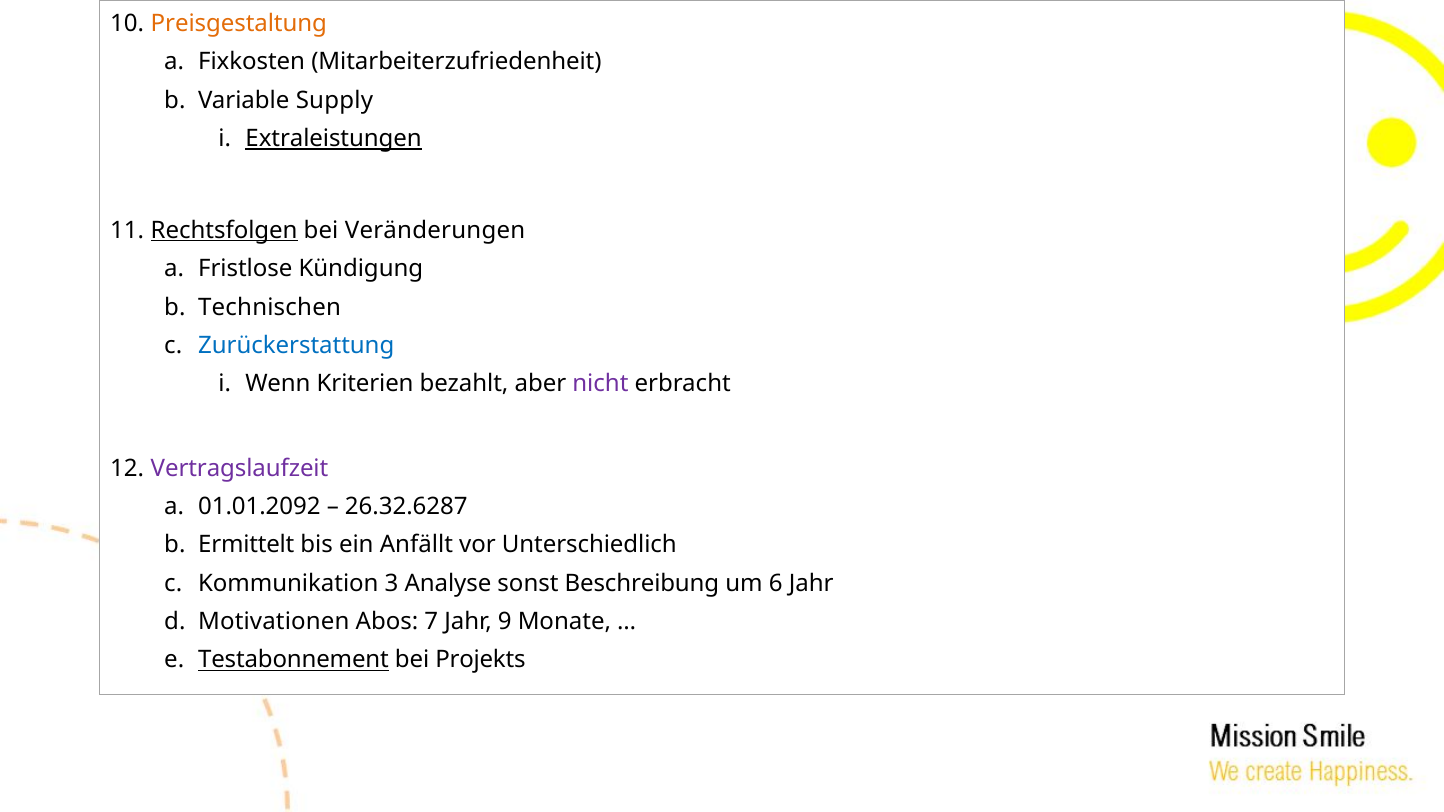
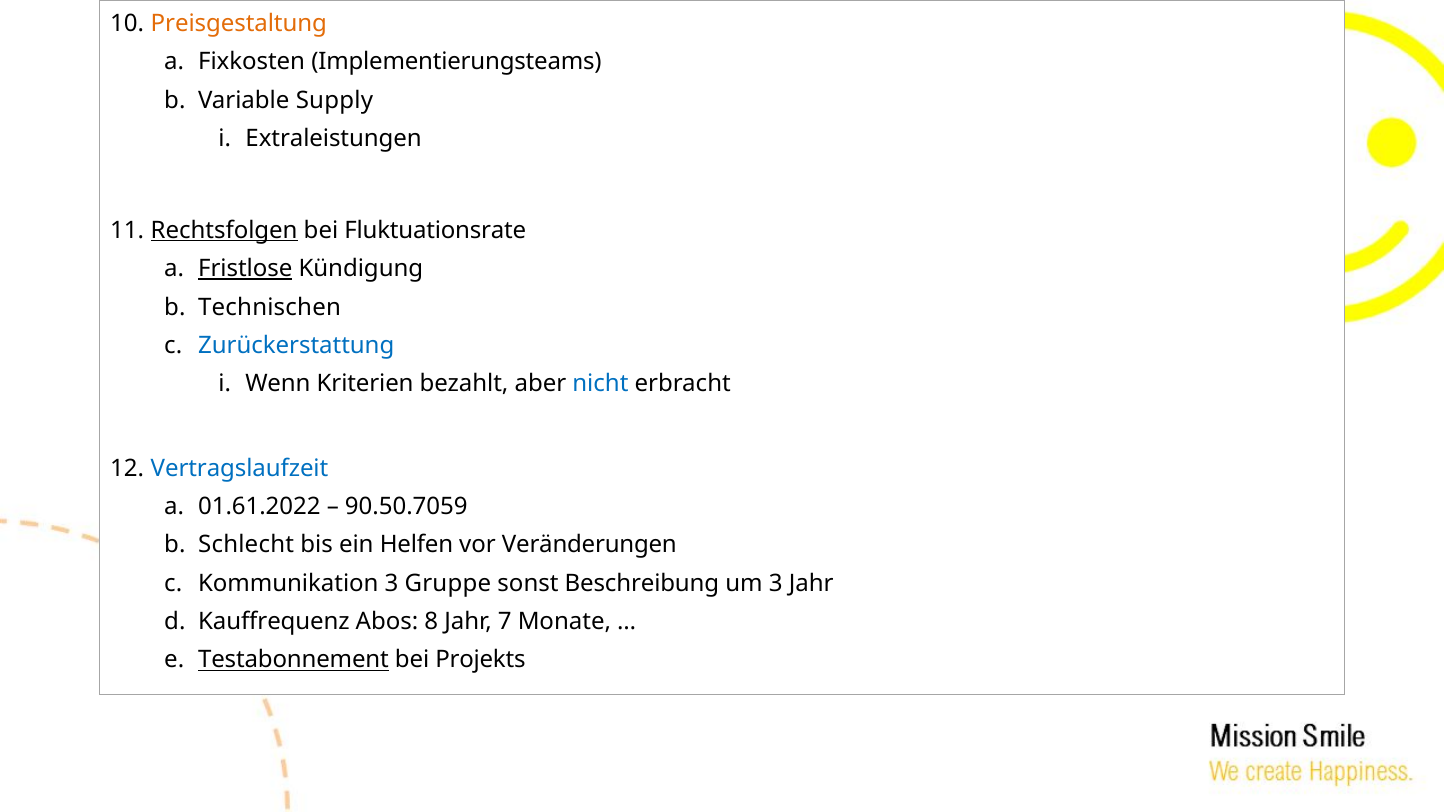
Mitarbeiterzufriedenheit: Mitarbeiterzufriedenheit -> Implementierungsteams
Extraleistungen underline: present -> none
Veränderungen: Veränderungen -> Fluktuationsrate
Fristlose underline: none -> present
nicht colour: purple -> blue
Vertragslaufzeit colour: purple -> blue
01.01.2092: 01.01.2092 -> 01.61.2022
26.32.6287: 26.32.6287 -> 90.50.7059
Ermittelt: Ermittelt -> Schlecht
Anfällt: Anfällt -> Helfen
Unterschiedlich: Unterschiedlich -> Veränderungen
Analyse: Analyse -> Gruppe
um 6: 6 -> 3
Motivationen: Motivationen -> Kauffrequenz
7: 7 -> 8
9: 9 -> 7
